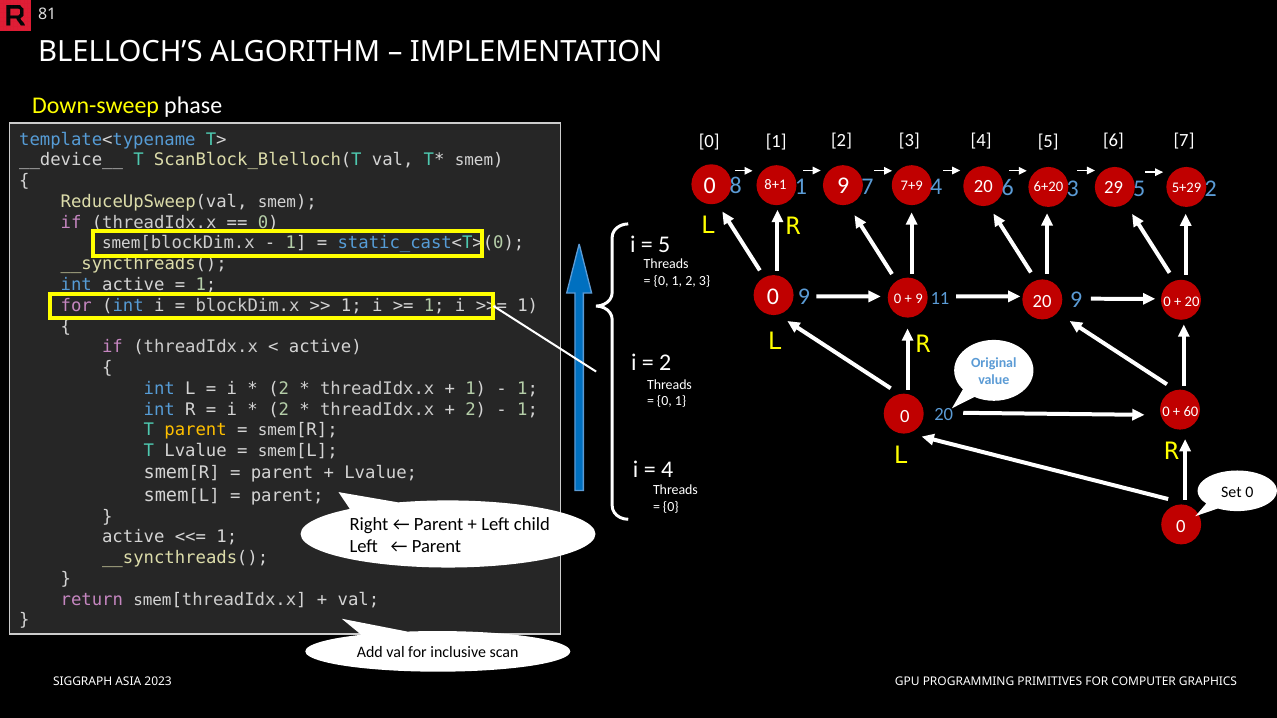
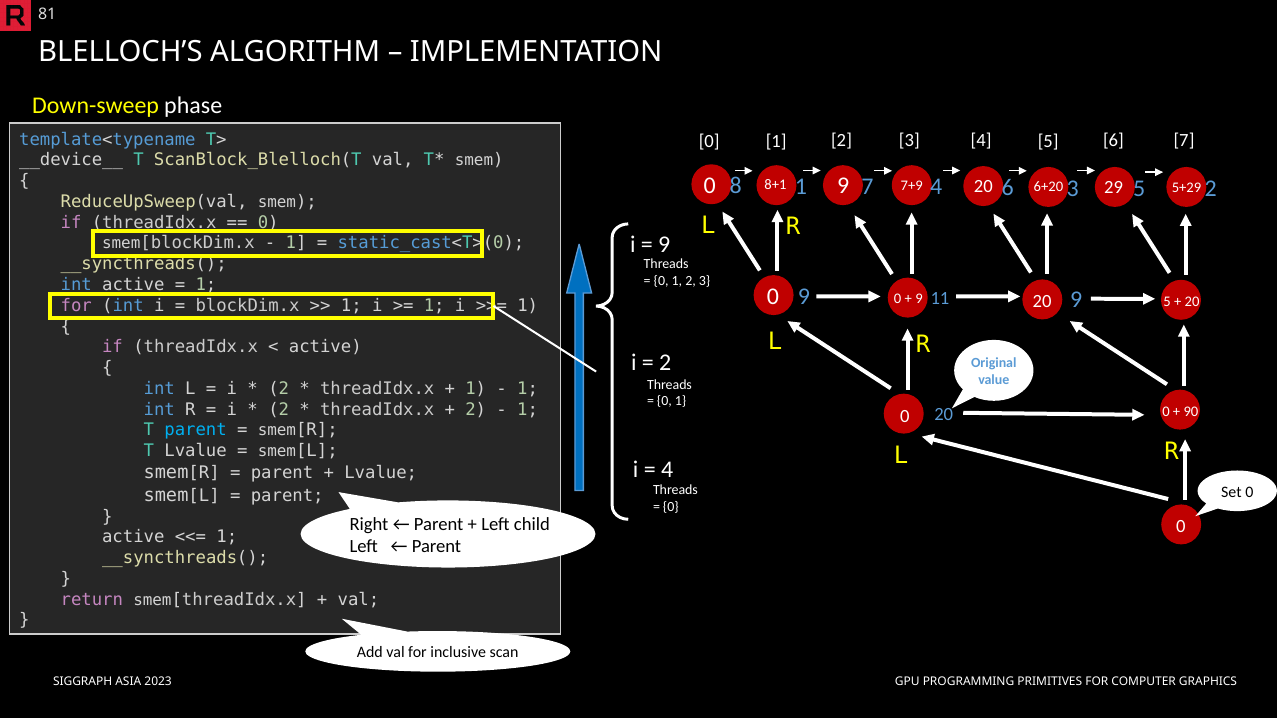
5 at (664, 245): 5 -> 9
9 20 0: 0 -> 5
60: 60 -> 90
parent at (196, 430) colour: yellow -> light blue
